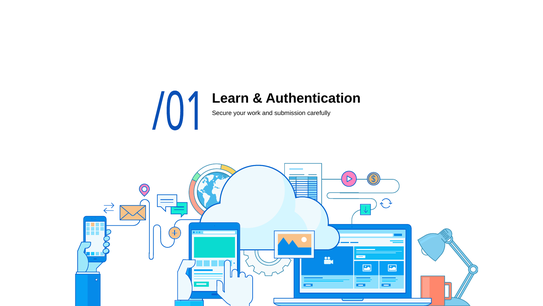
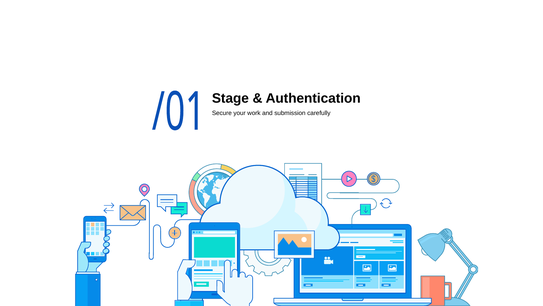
Learn: Learn -> Stage
